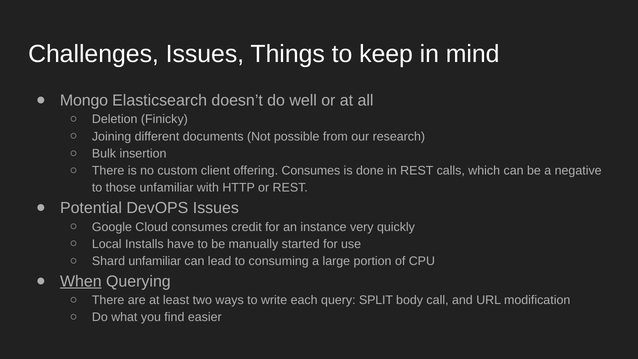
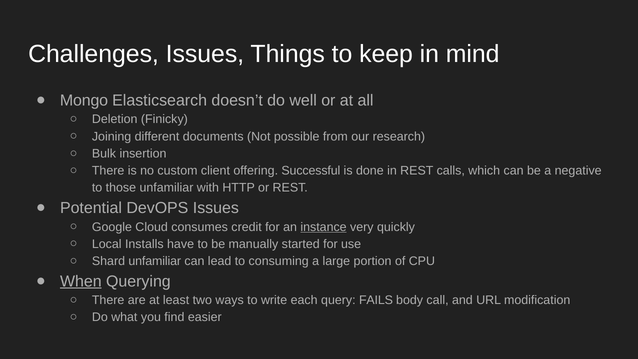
offering Consumes: Consumes -> Successful
instance underline: none -> present
SPLIT: SPLIT -> FAILS
